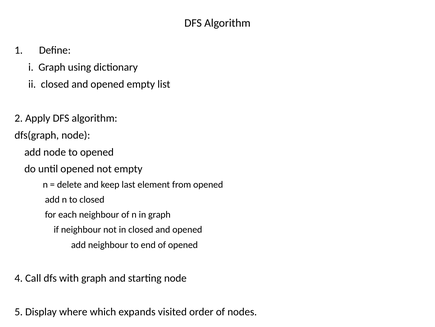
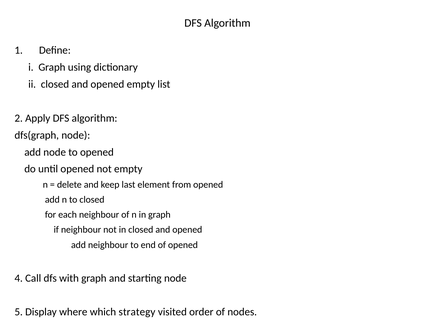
expands: expands -> strategy
